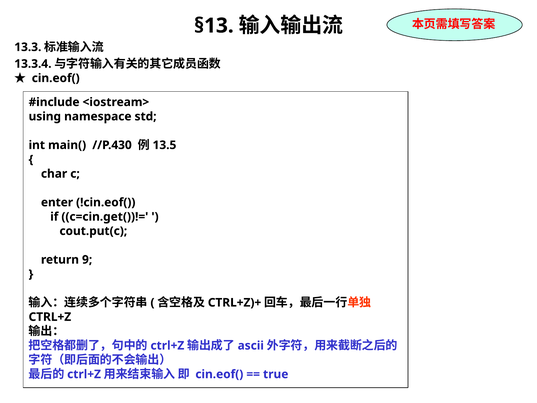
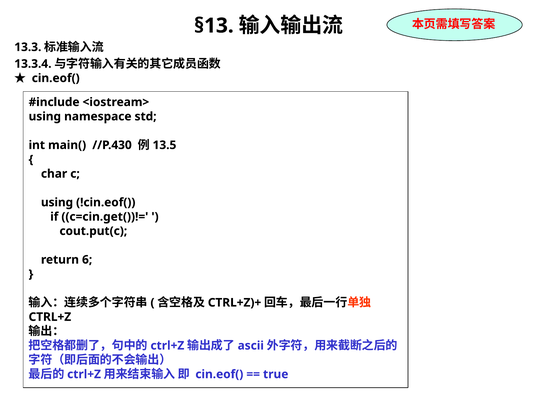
enter at (57, 202): enter -> using
9: 9 -> 6
